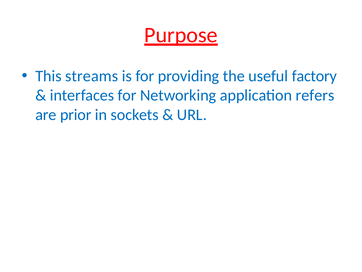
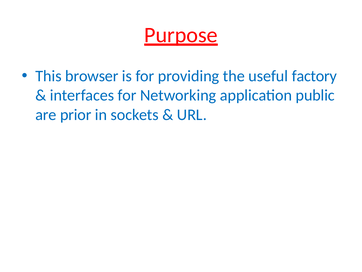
streams: streams -> browser
refers: refers -> public
